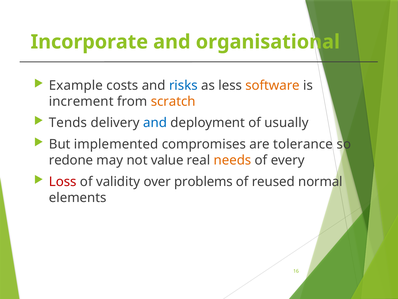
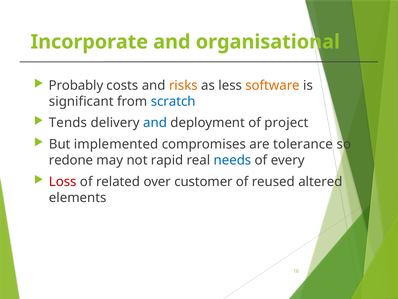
Example: Example -> Probably
risks colour: blue -> orange
increment: increment -> significant
scratch colour: orange -> blue
usually: usually -> project
value: value -> rapid
needs colour: orange -> blue
validity: validity -> related
problems: problems -> customer
normal: normal -> altered
